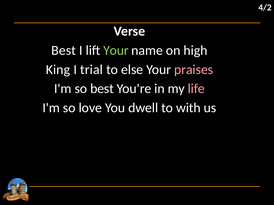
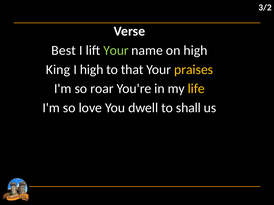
4/2: 4/2 -> 3/2
I trial: trial -> high
else: else -> that
praises colour: pink -> yellow
so best: best -> roar
life colour: pink -> yellow
with: with -> shall
